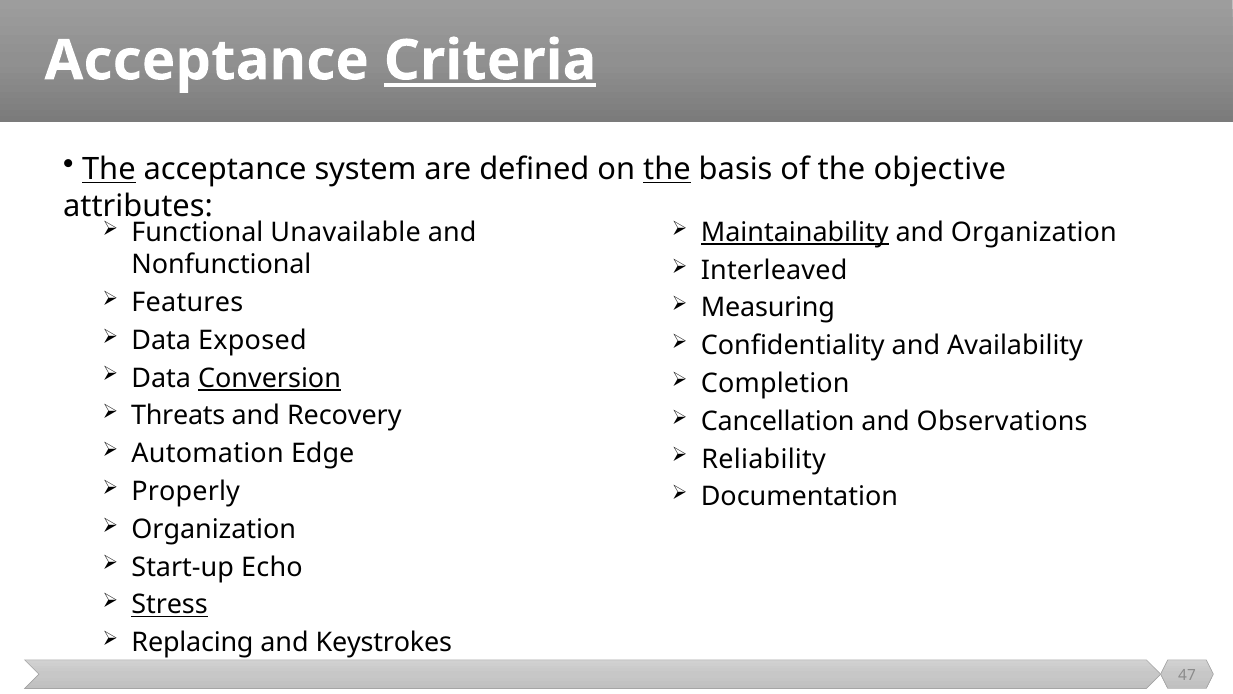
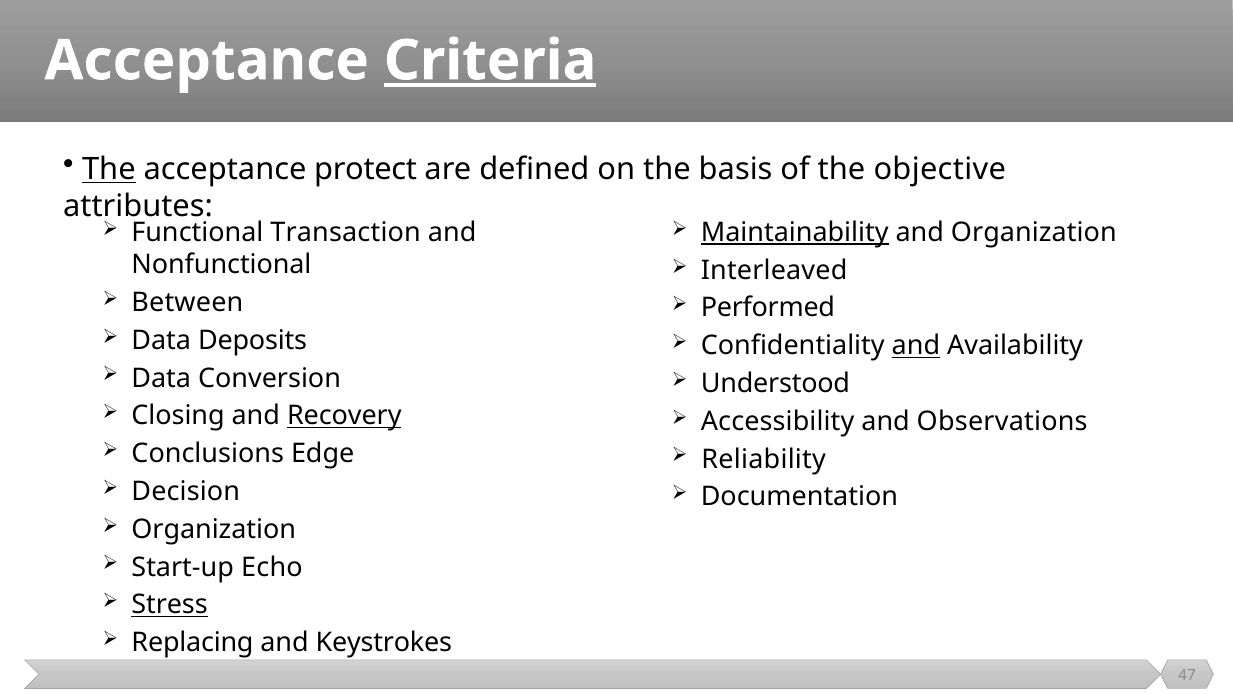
system: system -> protect
the at (667, 169) underline: present -> none
Unavailable: Unavailable -> Transaction
Features: Features -> Between
Measuring: Measuring -> Performed
Exposed: Exposed -> Deposits
and at (916, 346) underline: none -> present
Conversion underline: present -> none
Completion: Completion -> Understood
Threats: Threats -> Closing
Recovery underline: none -> present
Cancellation: Cancellation -> Accessibility
Automation: Automation -> Conclusions
Properly: Properly -> Decision
